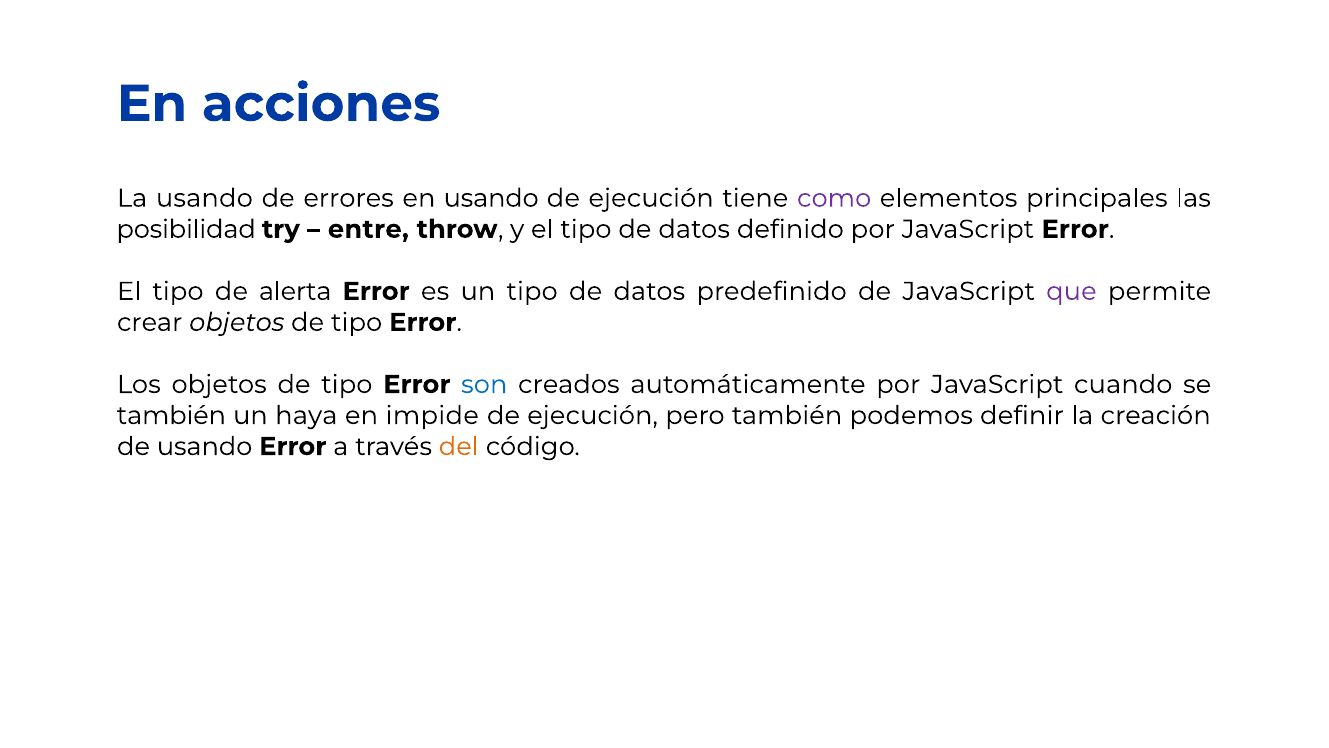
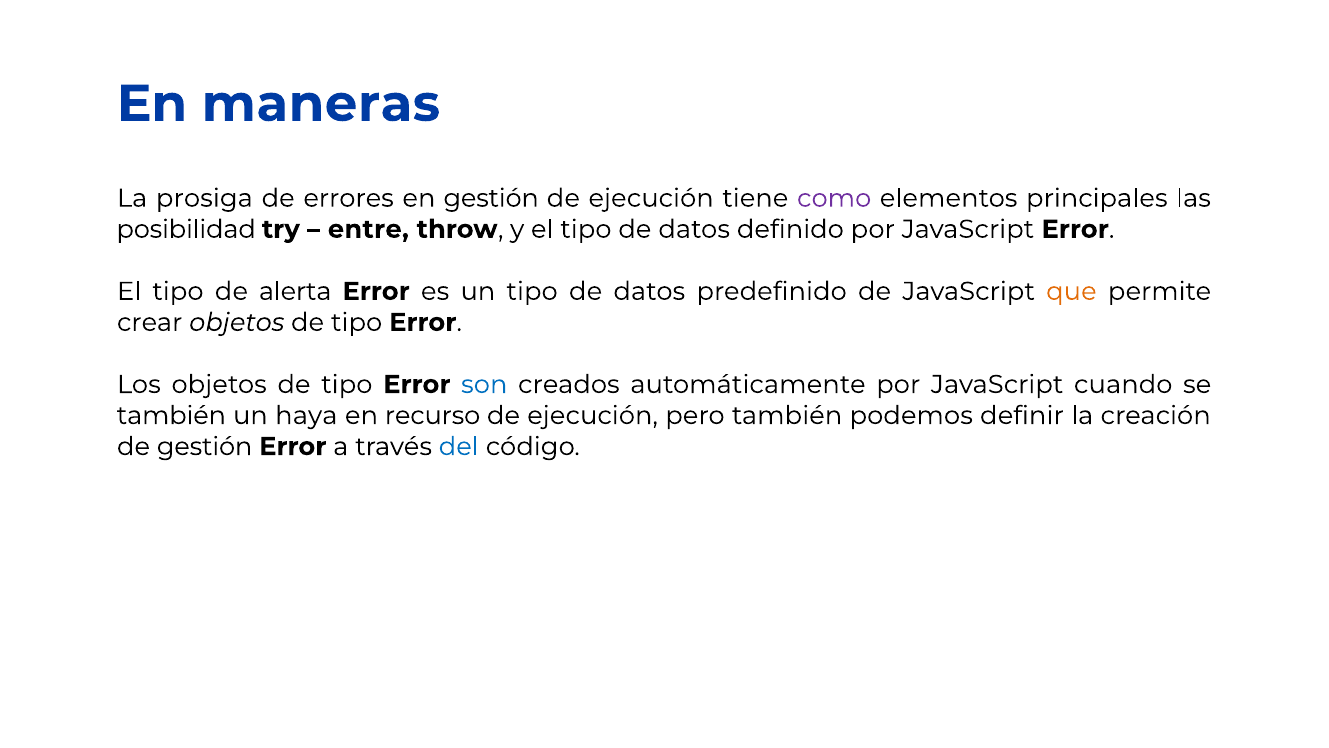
acciones: acciones -> maneras
La usando: usando -> prosiga
en usando: usando -> gestión
que colour: purple -> orange
impide: impide -> recurso
de usando: usando -> gestión
del colour: orange -> blue
